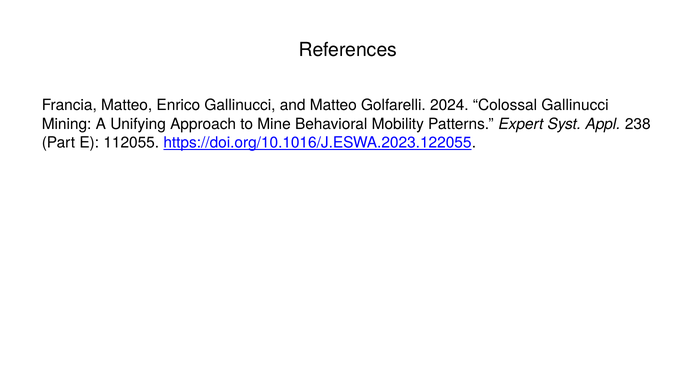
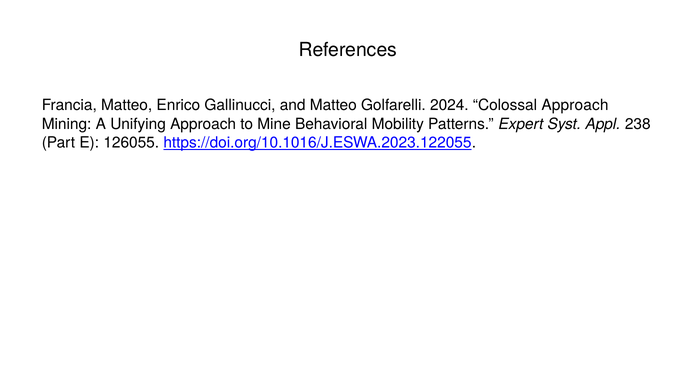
Colossal Gallinucci: Gallinucci -> Approach
112055: 112055 -> 126055
